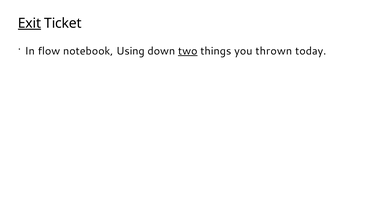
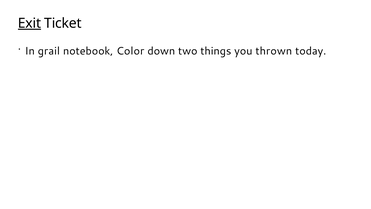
flow: flow -> grail
Using: Using -> Color
two underline: present -> none
